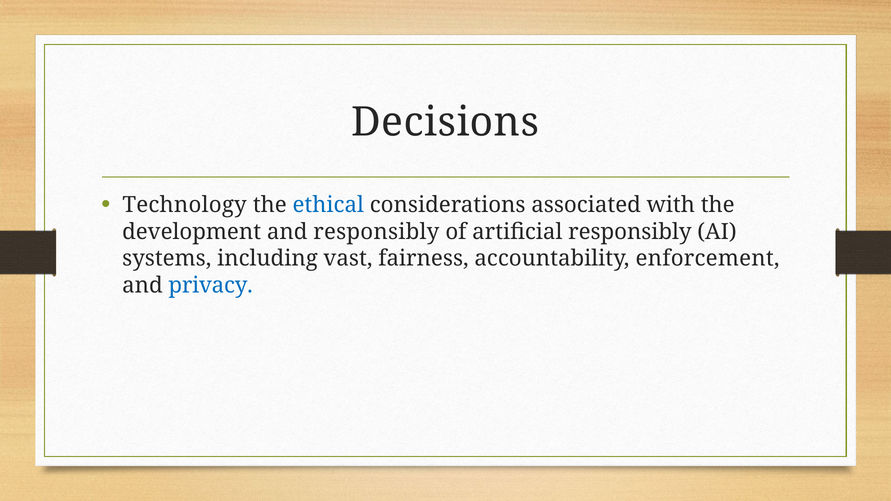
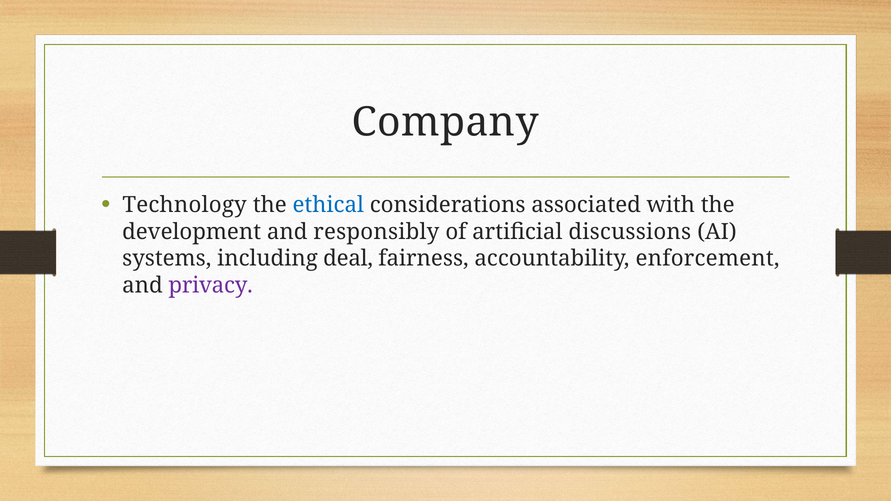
Decisions: Decisions -> Company
artificial responsibly: responsibly -> discussions
vast: vast -> deal
privacy colour: blue -> purple
